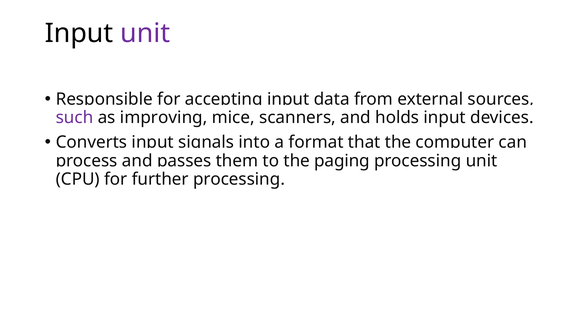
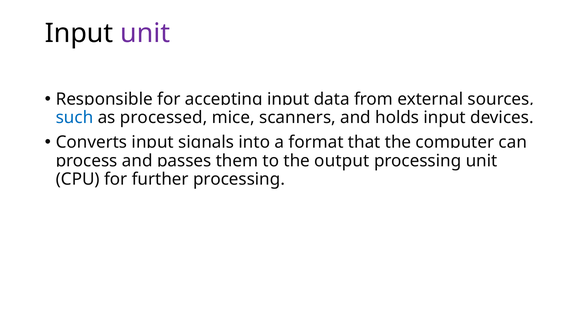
such colour: purple -> blue
improving: improving -> processed
paging: paging -> output
